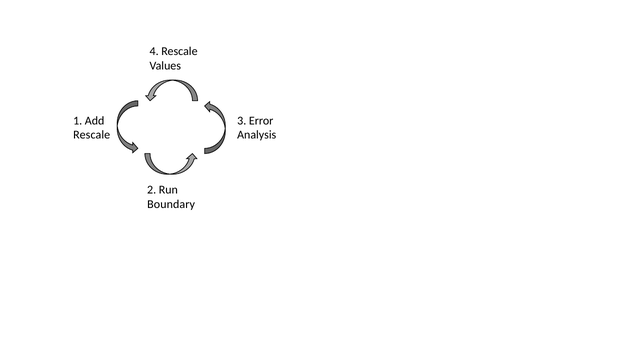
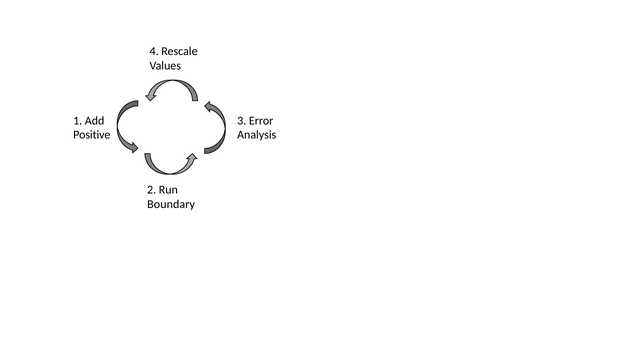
Rescale at (92, 135): Rescale -> Positive
